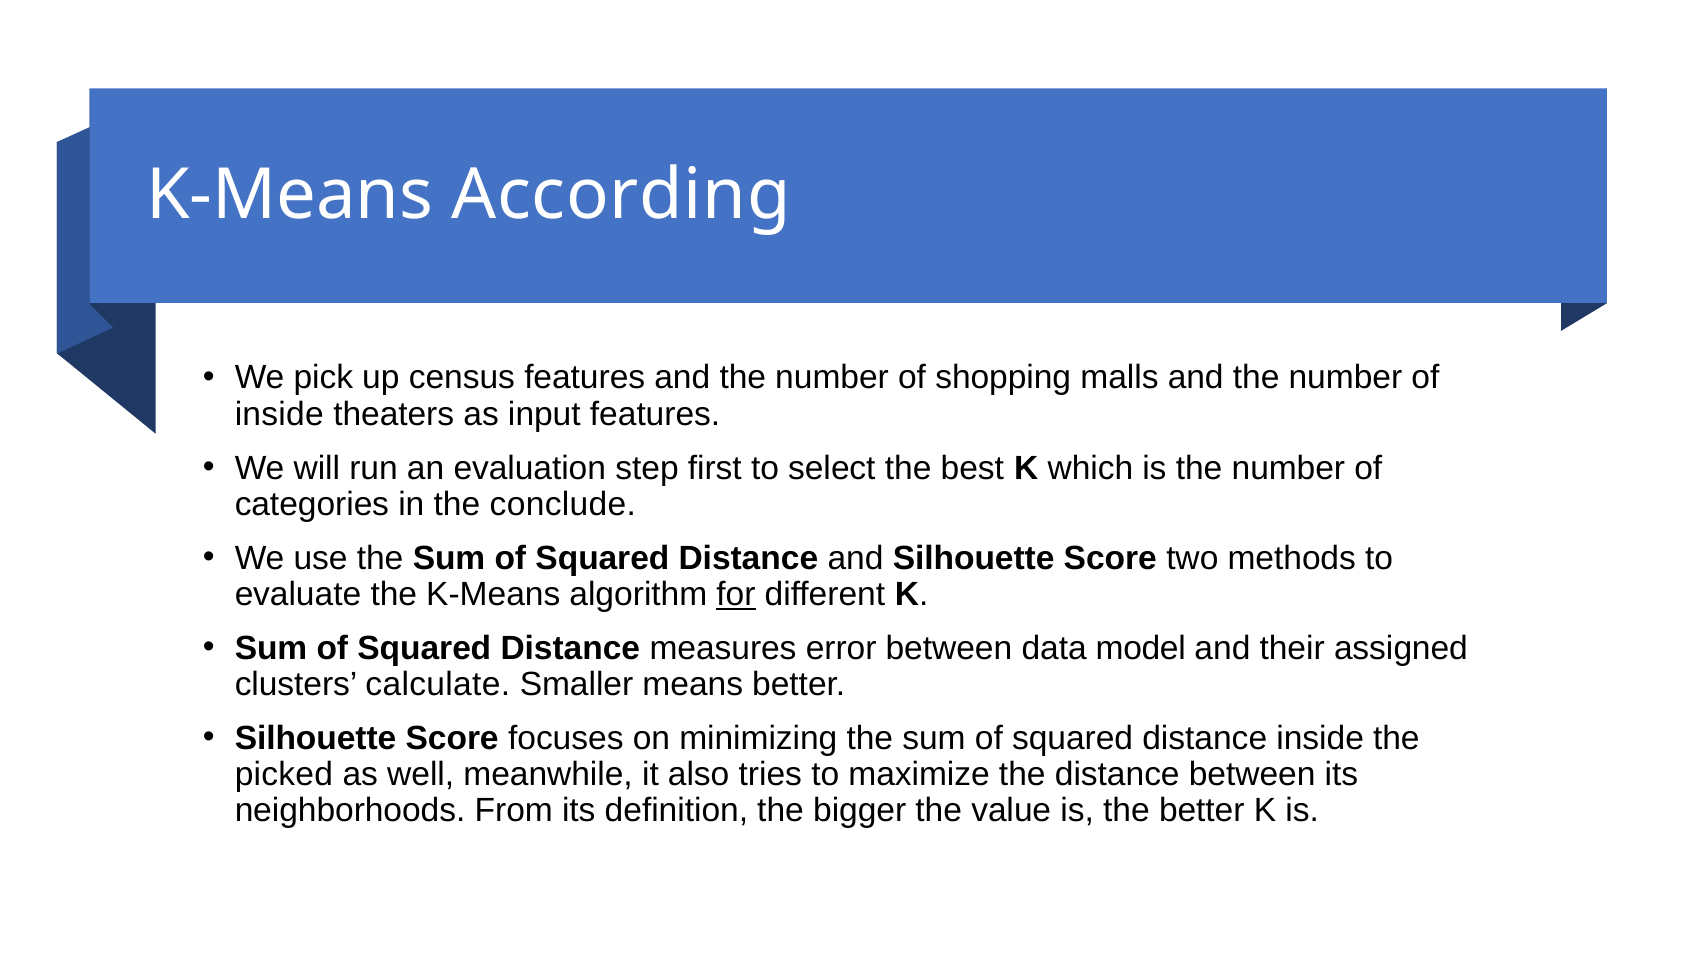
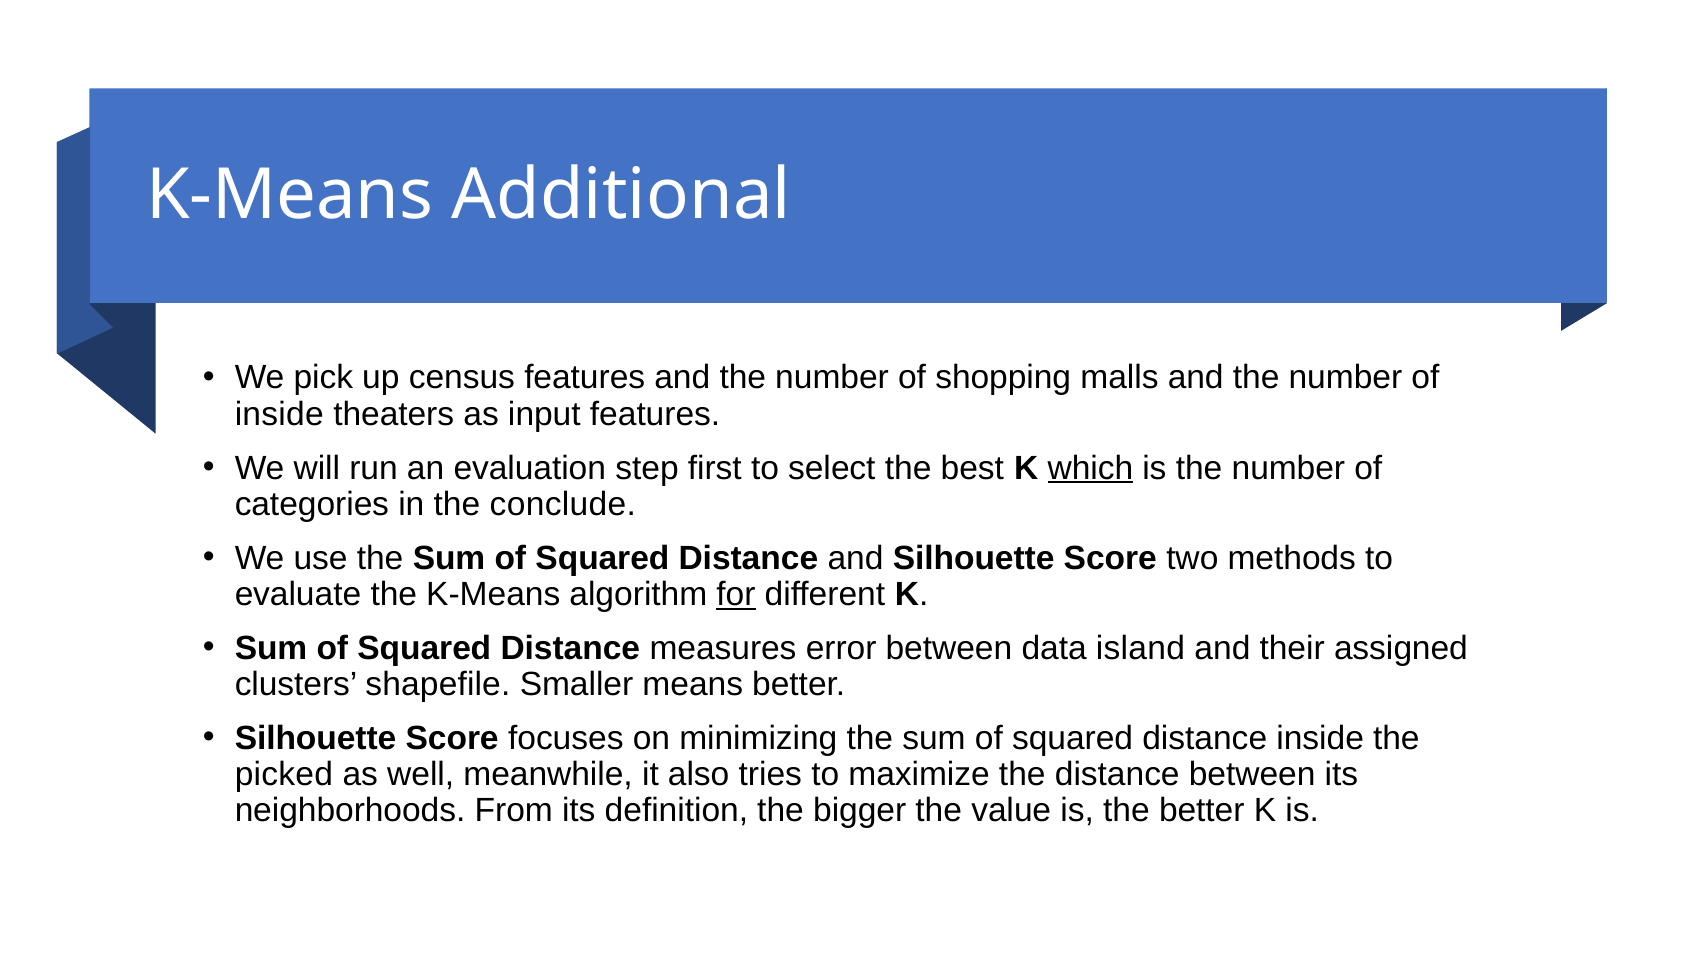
According: According -> Additional
which underline: none -> present
model: model -> island
calculate: calculate -> shapefile
